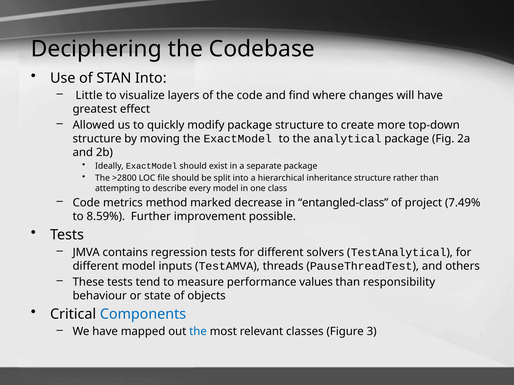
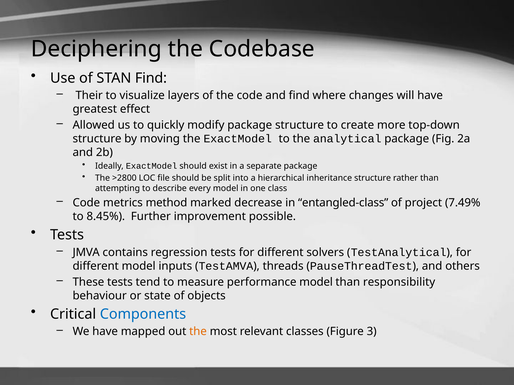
STAN Into: Into -> Find
Little: Little -> Their
8.59%: 8.59% -> 8.45%
performance values: values -> model
the at (198, 332) colour: blue -> orange
